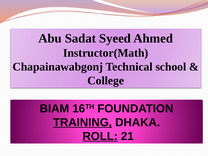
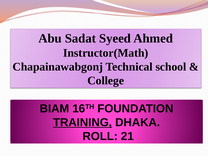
ROLL underline: present -> none
